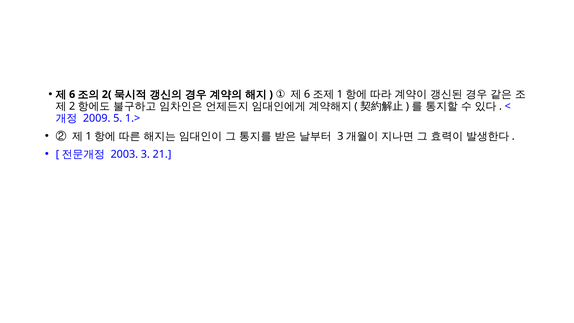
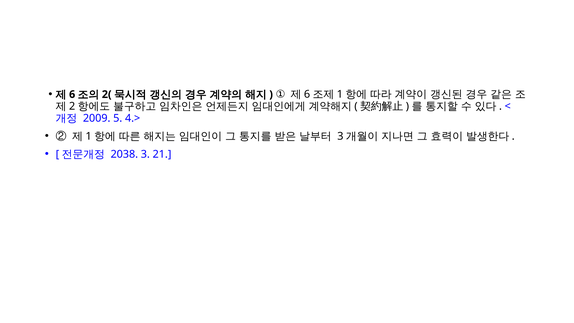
1.>: 1.> -> 4.>
2003: 2003 -> 2038
